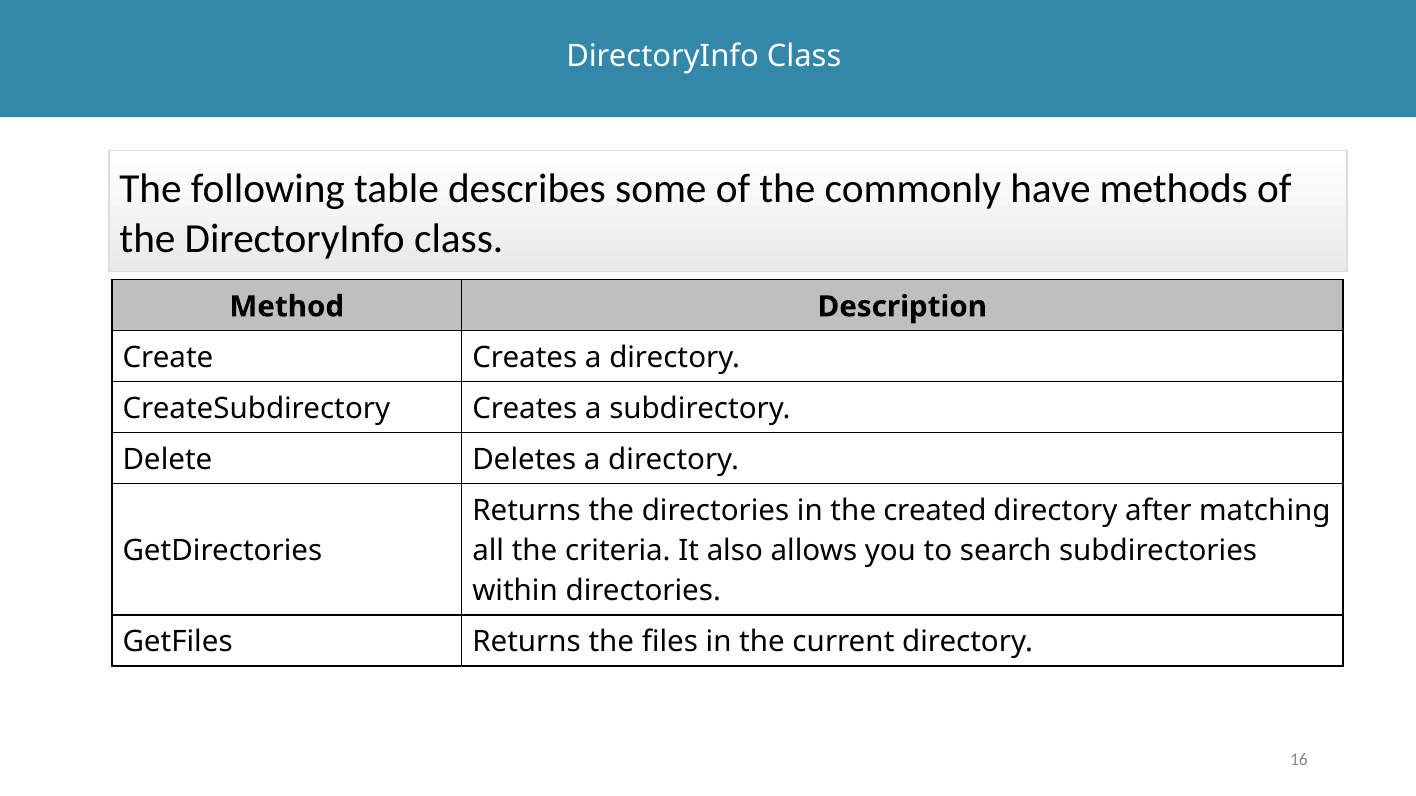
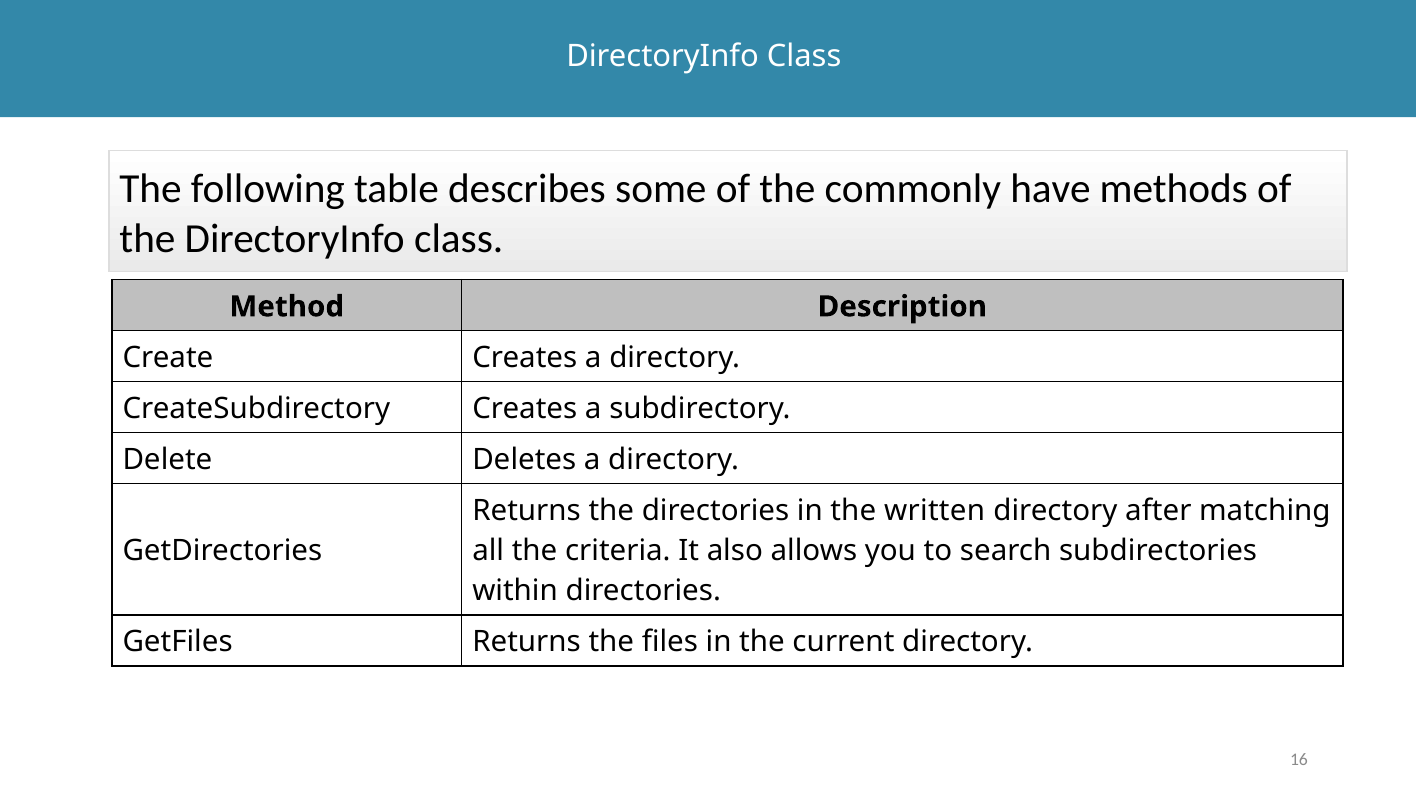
created: created -> written
